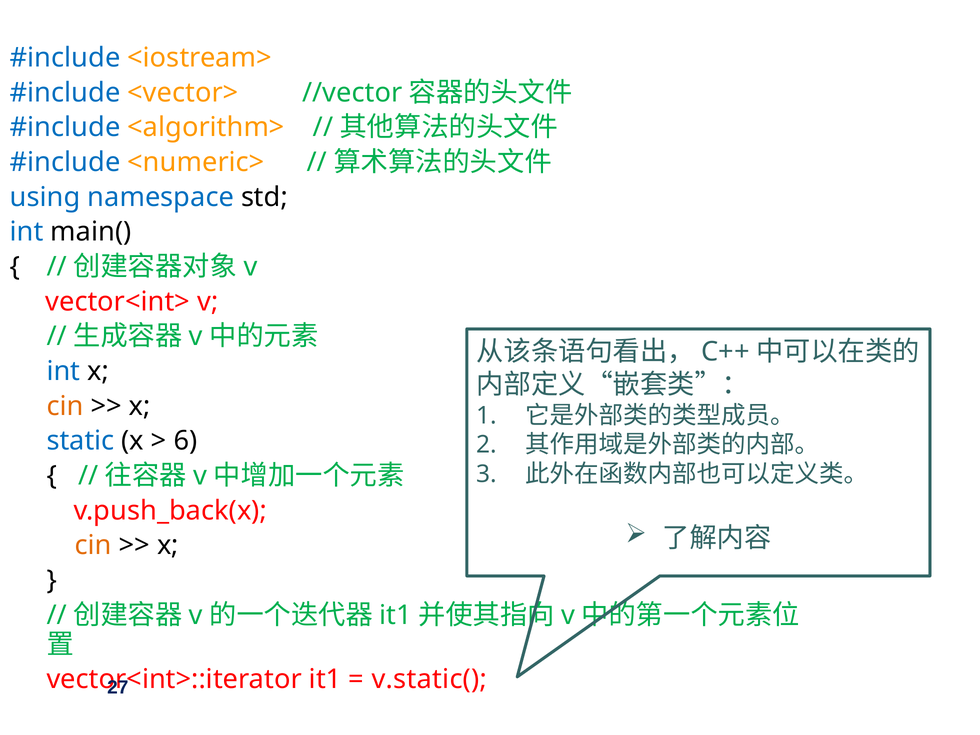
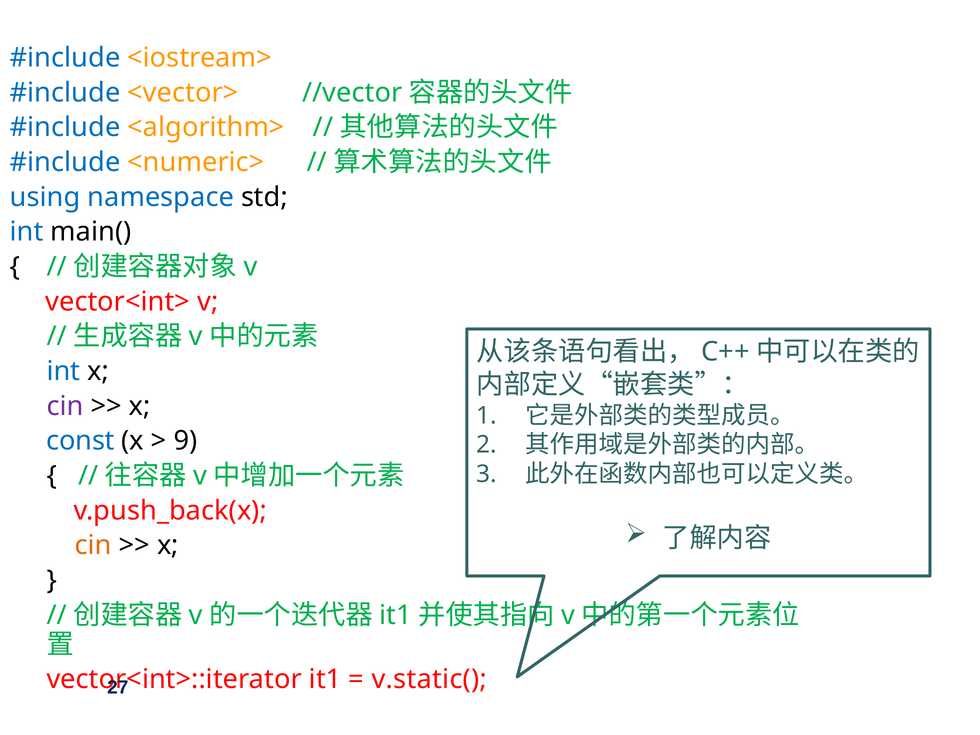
cin at (65, 406) colour: orange -> purple
static: static -> const
6: 6 -> 9
